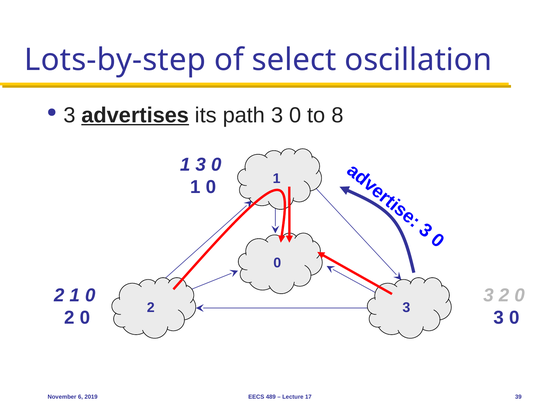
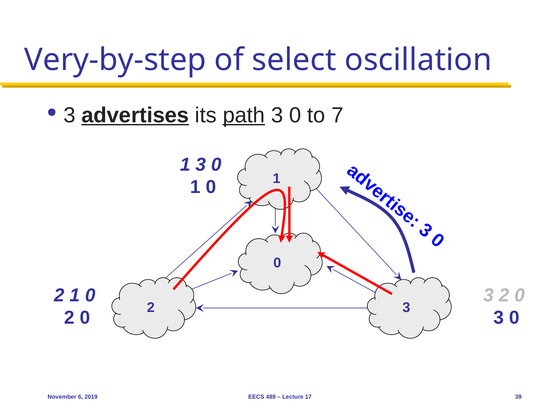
Lots-by-step: Lots-by-step -> Very-by-step
path underline: none -> present
8: 8 -> 7
